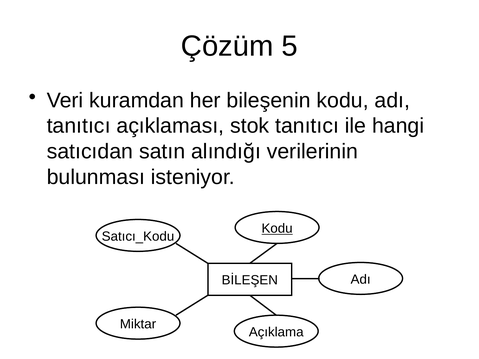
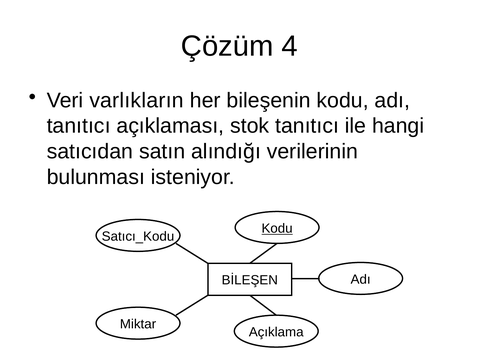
5: 5 -> 4
kuramdan: kuramdan -> varlıkların
